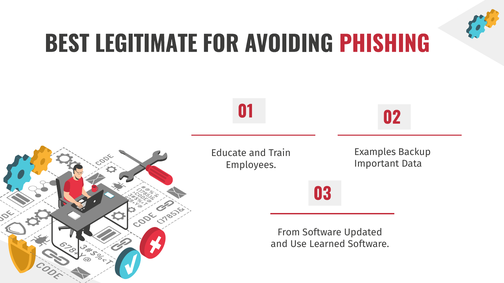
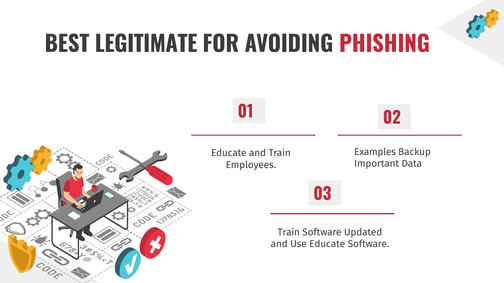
From at (289, 233): From -> Train
Use Learned: Learned -> Educate
